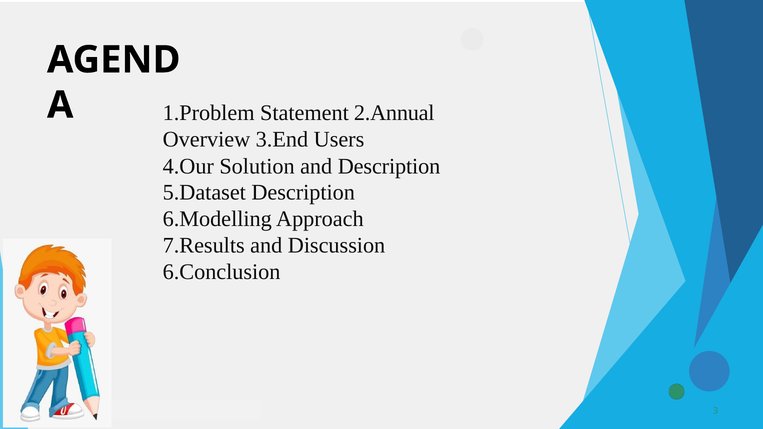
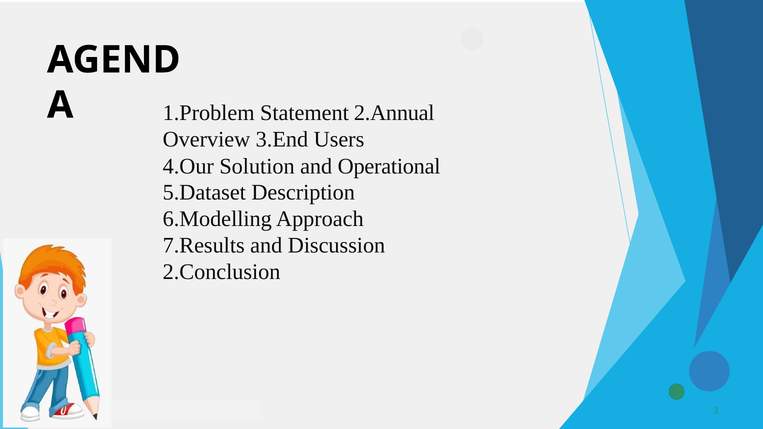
and Description: Description -> Operational
6.Conclusion: 6.Conclusion -> 2.Conclusion
